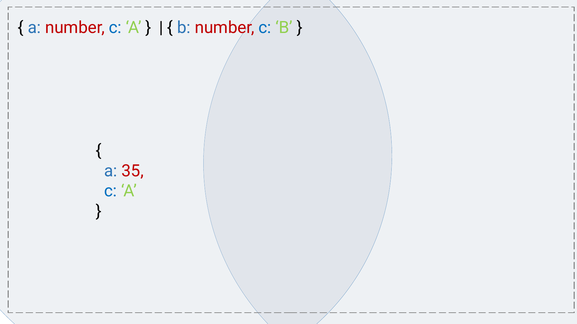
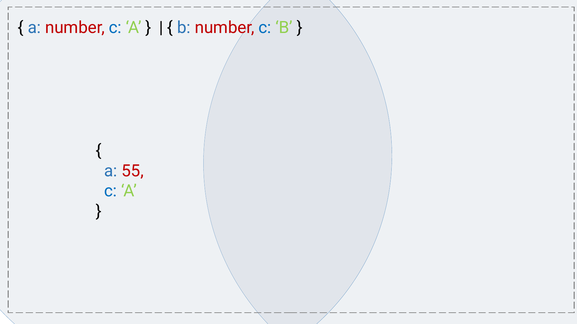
35: 35 -> 55
